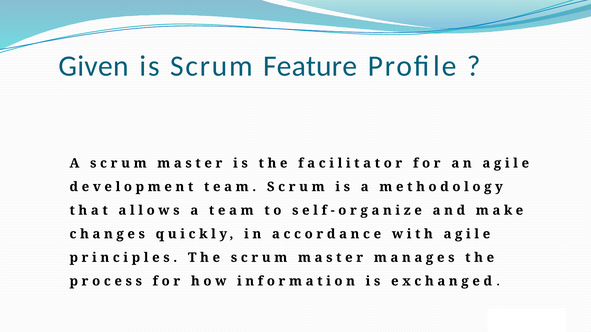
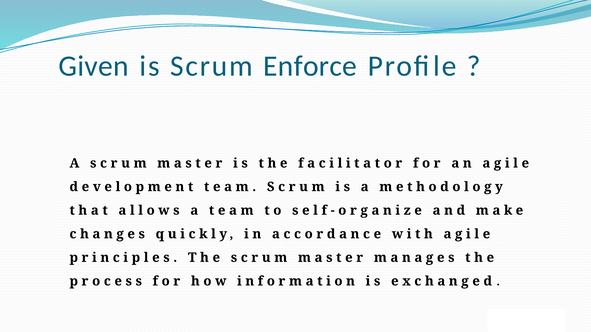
Feature: Feature -> Enforce
